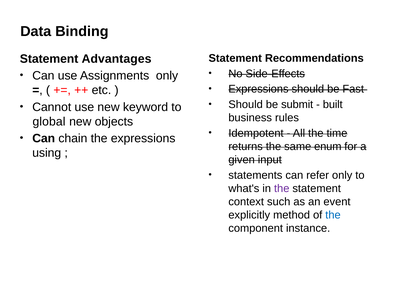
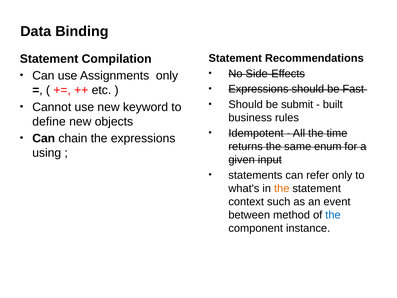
Advantages: Advantages -> Compilation
global: global -> define
the at (282, 188) colour: purple -> orange
explicitly: explicitly -> between
